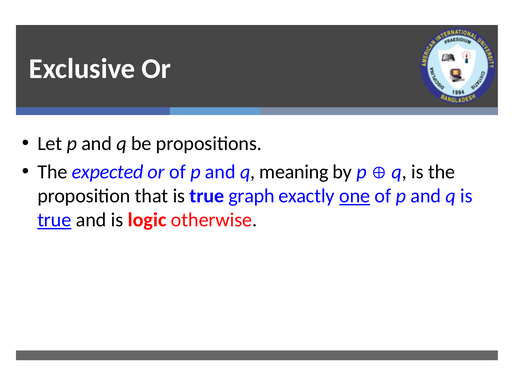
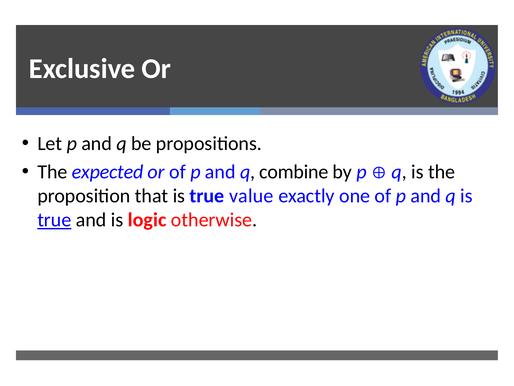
meaning: meaning -> combine
graph: graph -> value
one underline: present -> none
